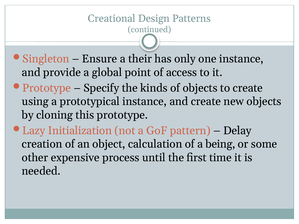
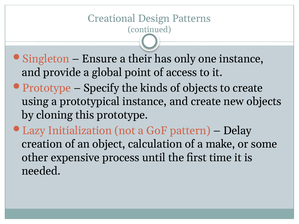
being: being -> make
